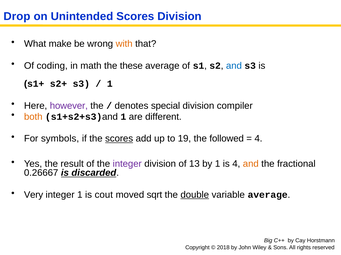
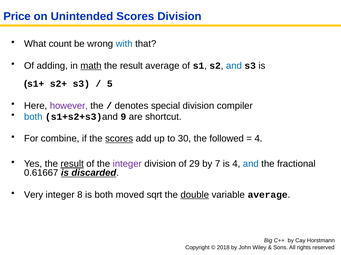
Drop: Drop -> Price
make: make -> count
with colour: orange -> blue
coding: coding -> adding
math underline: none -> present
these at (131, 66): these -> result
1 at (110, 84): 1 -> 5
both at (33, 117) colour: orange -> blue
s1+s2+s3)and 1: 1 -> 9
different: different -> shortcut
symbols: symbols -> combine
19: 19 -> 30
result at (72, 164) underline: none -> present
13: 13 -> 29
by 1: 1 -> 7
and at (251, 164) colour: orange -> blue
0.26667: 0.26667 -> 0.61667
integer 1: 1 -> 8
is cout: cout -> both
